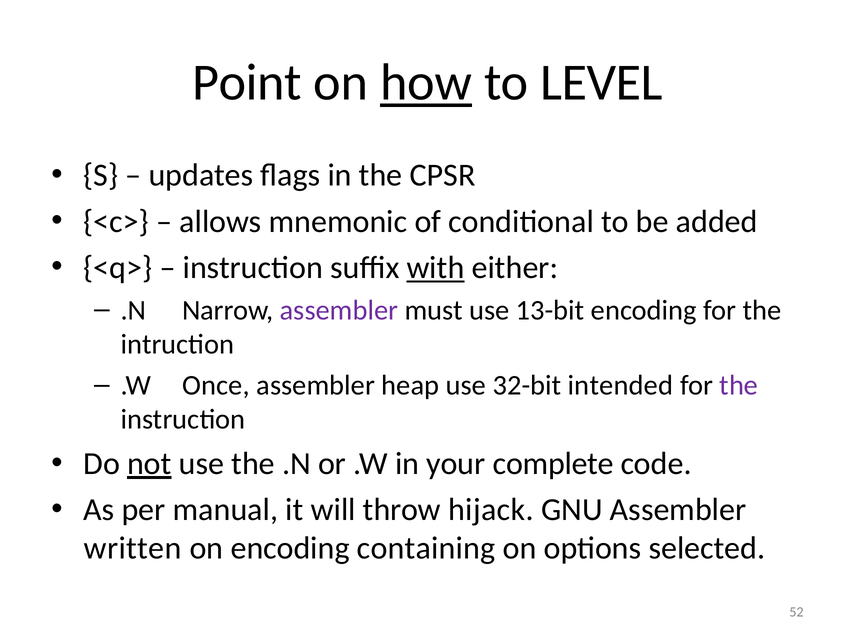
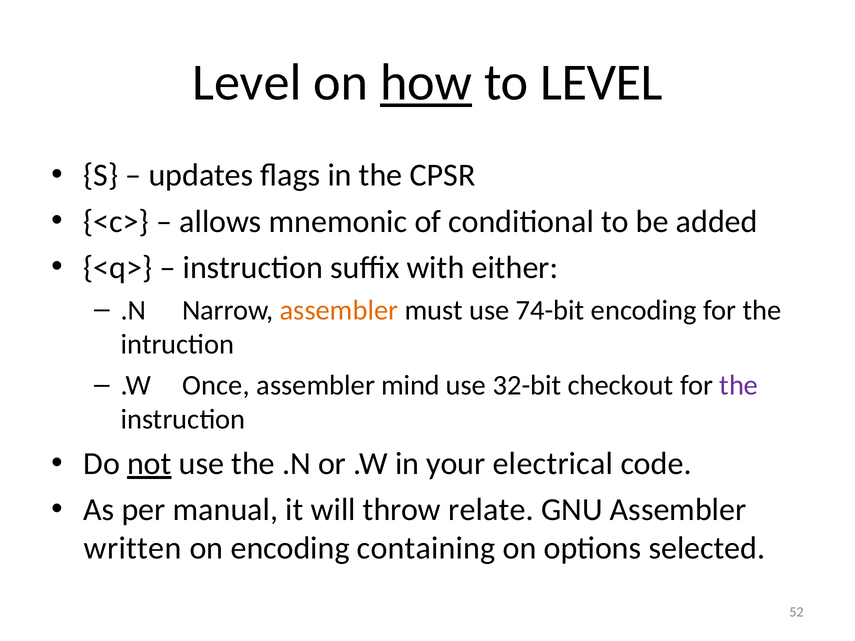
Point at (247, 83): Point -> Level
with underline: present -> none
assembler at (339, 310) colour: purple -> orange
13-bit: 13-bit -> 74-bit
heap: heap -> mind
intended: intended -> checkout
complete: complete -> electrical
hijack: hijack -> relate
